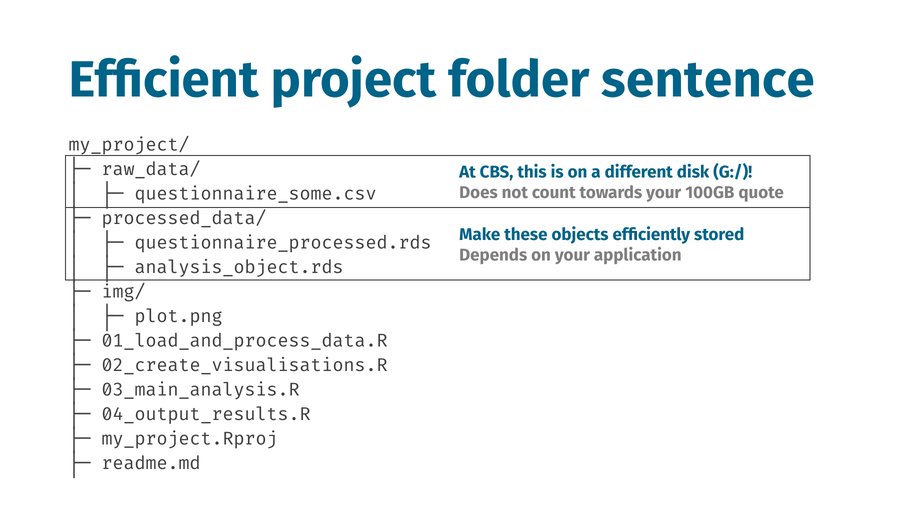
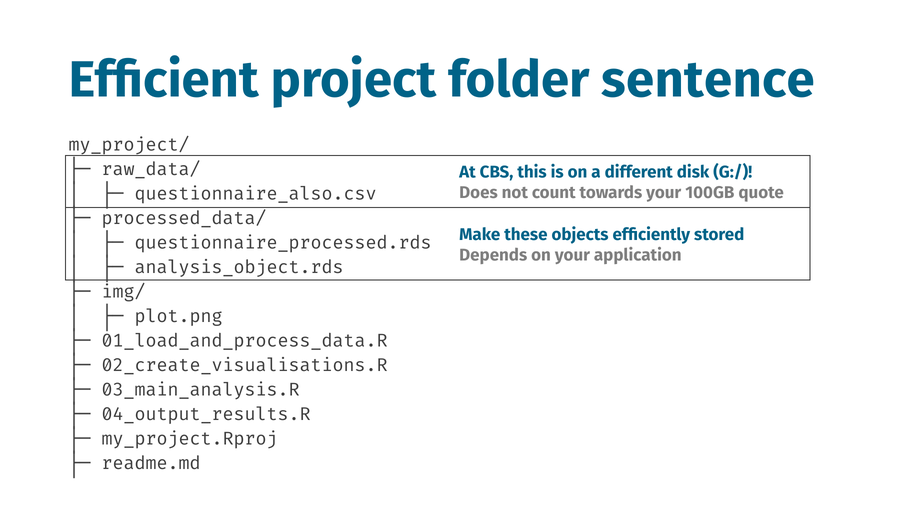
questionnaire_some.csv: questionnaire_some.csv -> questionnaire_also.csv
